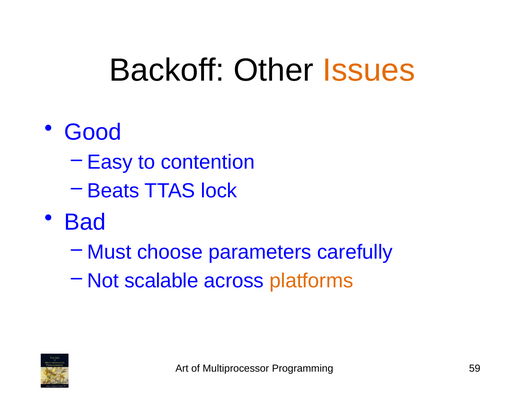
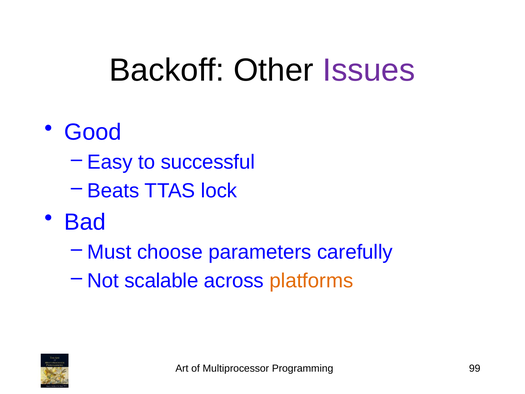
Issues colour: orange -> purple
contention: contention -> successful
59: 59 -> 99
